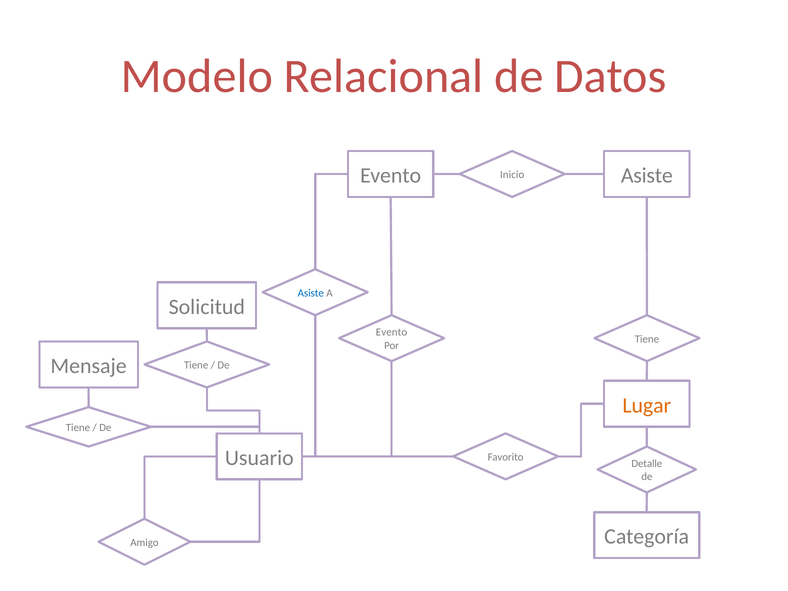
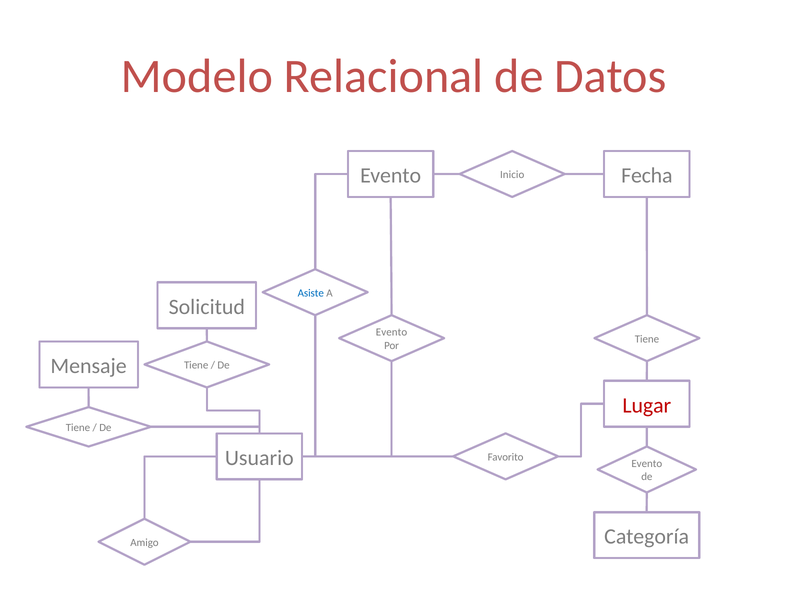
Asiste at (647, 176): Asiste -> Fecha
Lugar colour: orange -> red
Detalle at (647, 464): Detalle -> Evento
